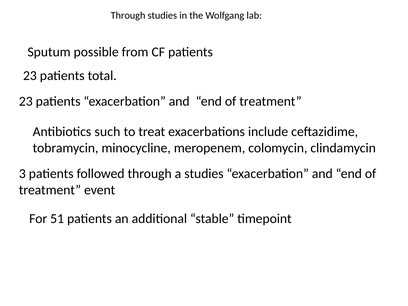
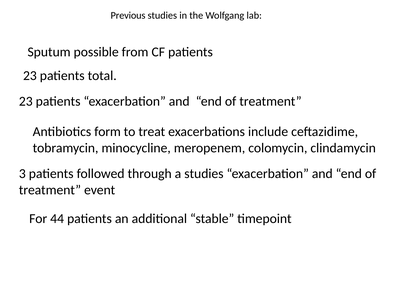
Through at (128, 16): Through -> Previous
such: such -> form
51: 51 -> 44
